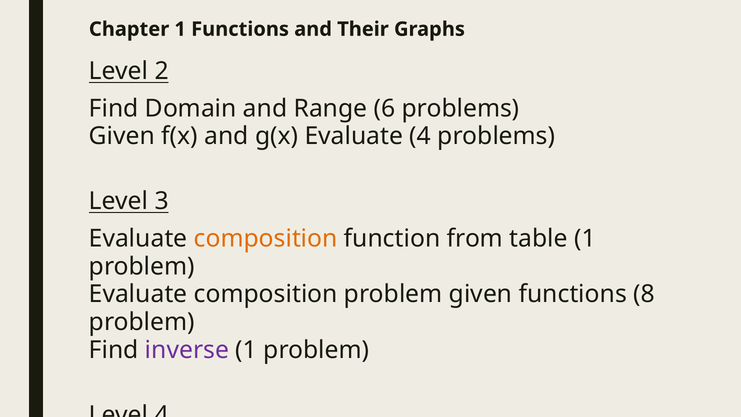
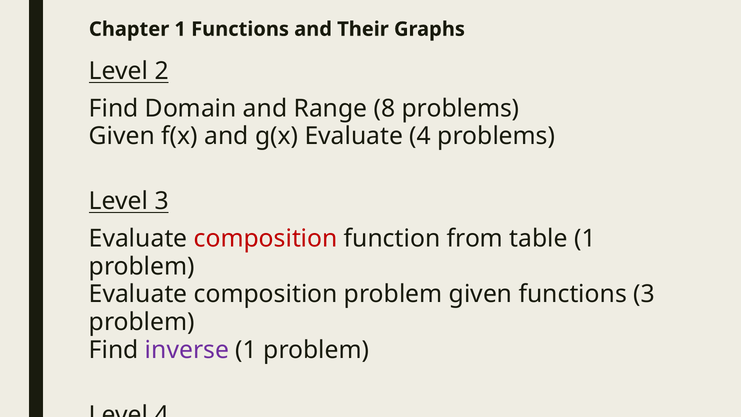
6: 6 -> 8
composition at (266, 238) colour: orange -> red
functions 8: 8 -> 3
